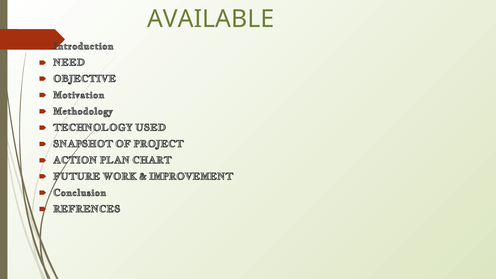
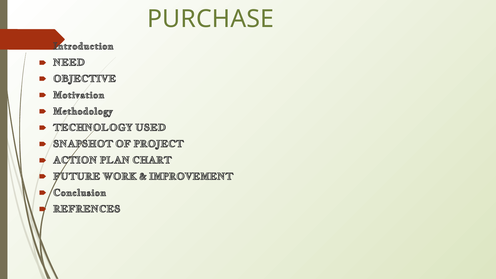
AVAILABLE: AVAILABLE -> PURCHASE
